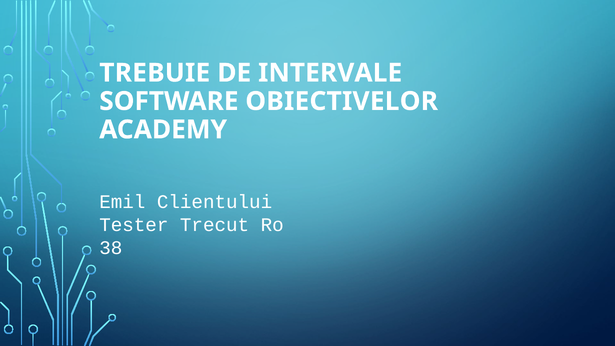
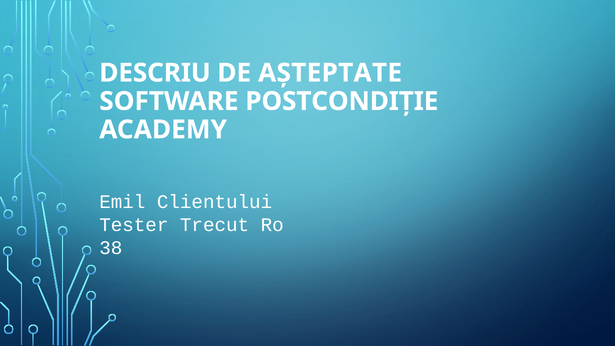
TREBUIE: TREBUIE -> DESCRIU
INTERVALE: INTERVALE -> AȘTEPTATE
OBIECTIVELOR: OBIECTIVELOR -> POSTCONDIȚIE
